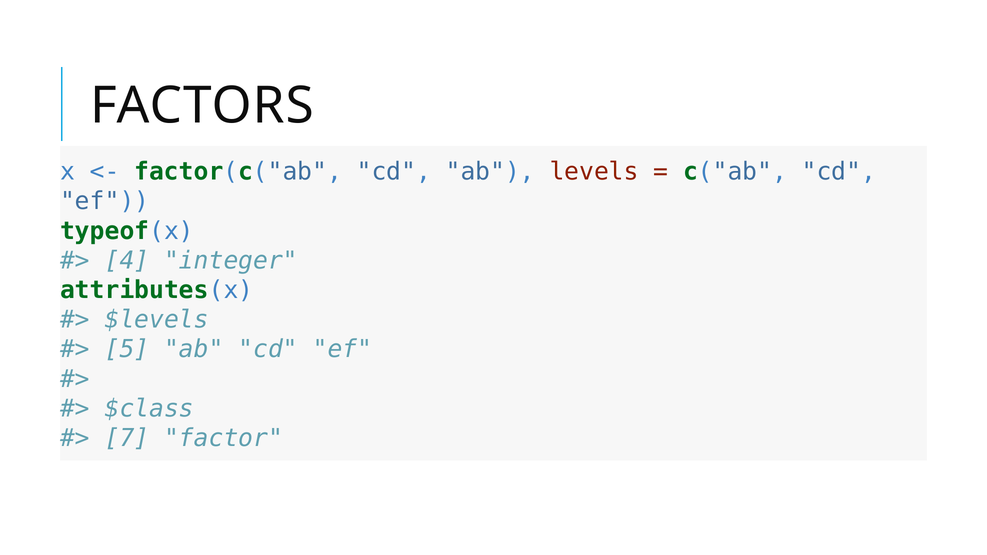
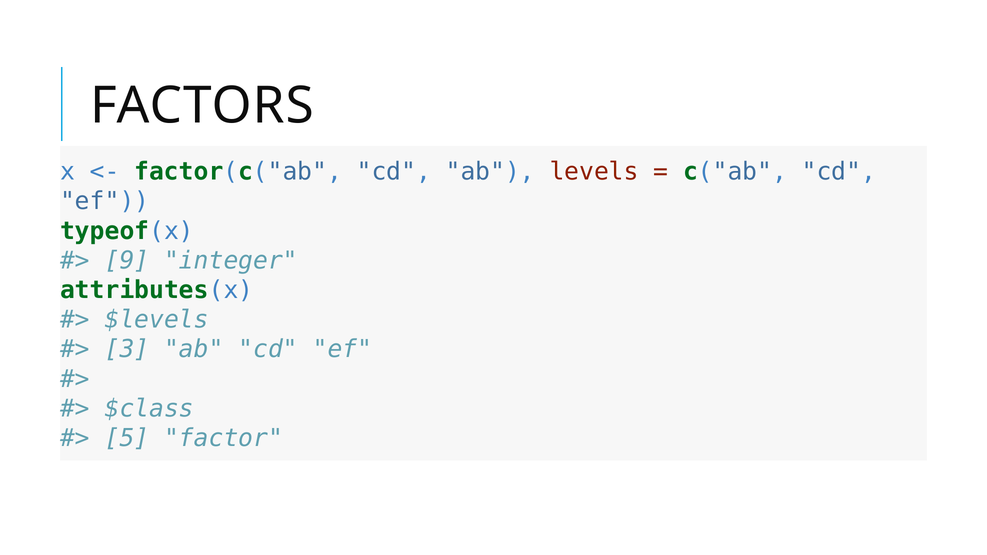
4: 4 -> 9
5: 5 -> 3
7: 7 -> 5
